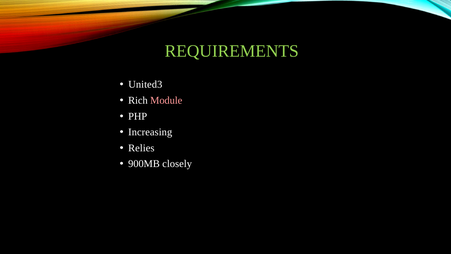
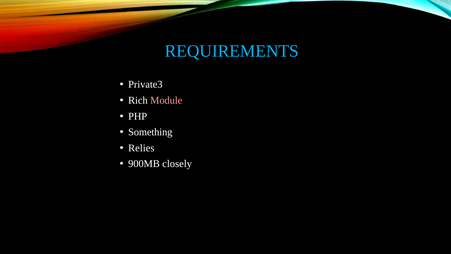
REQUIREMENTS colour: light green -> light blue
United3: United3 -> Private3
Increasing: Increasing -> Something
